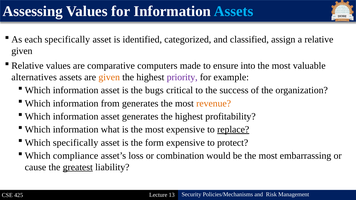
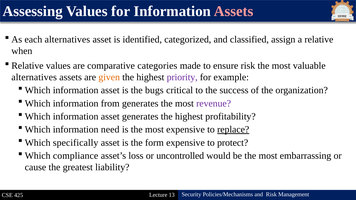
Assets at (234, 11) colour: light blue -> pink
each specifically: specifically -> alternatives
given at (22, 51): given -> when
computers: computers -> categories
ensure into: into -> risk
revenue colour: orange -> purple
what: what -> need
combination: combination -> uncontrolled
greatest underline: present -> none
